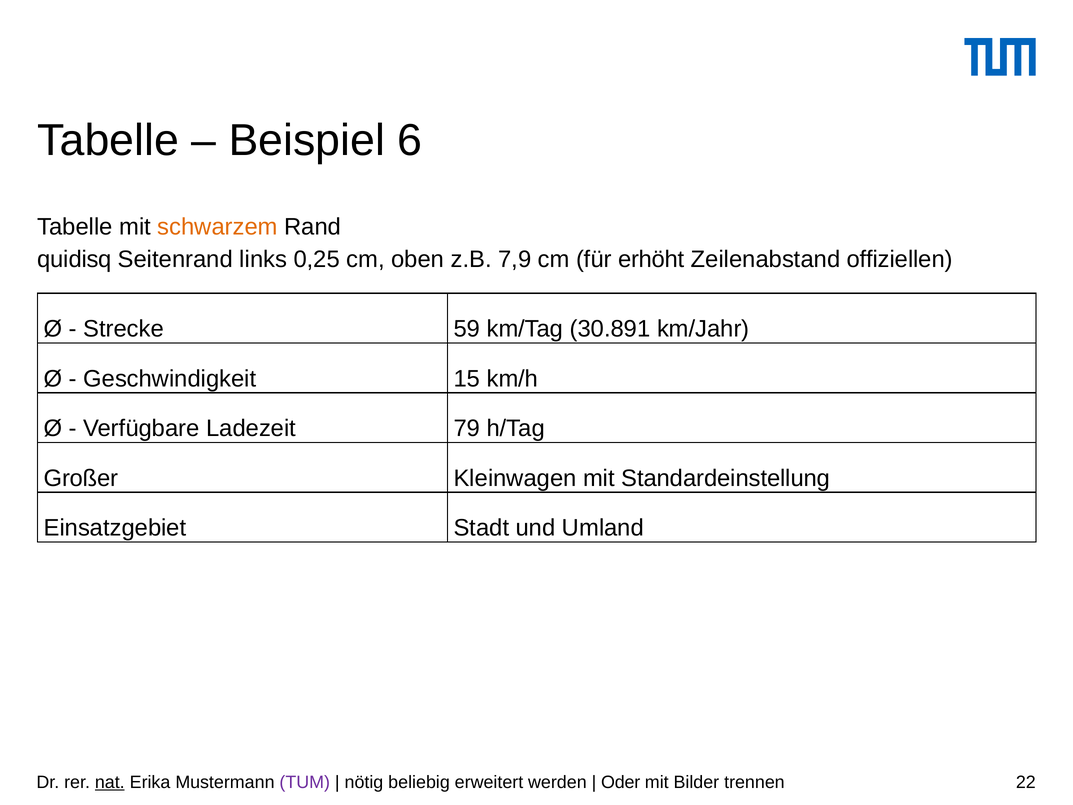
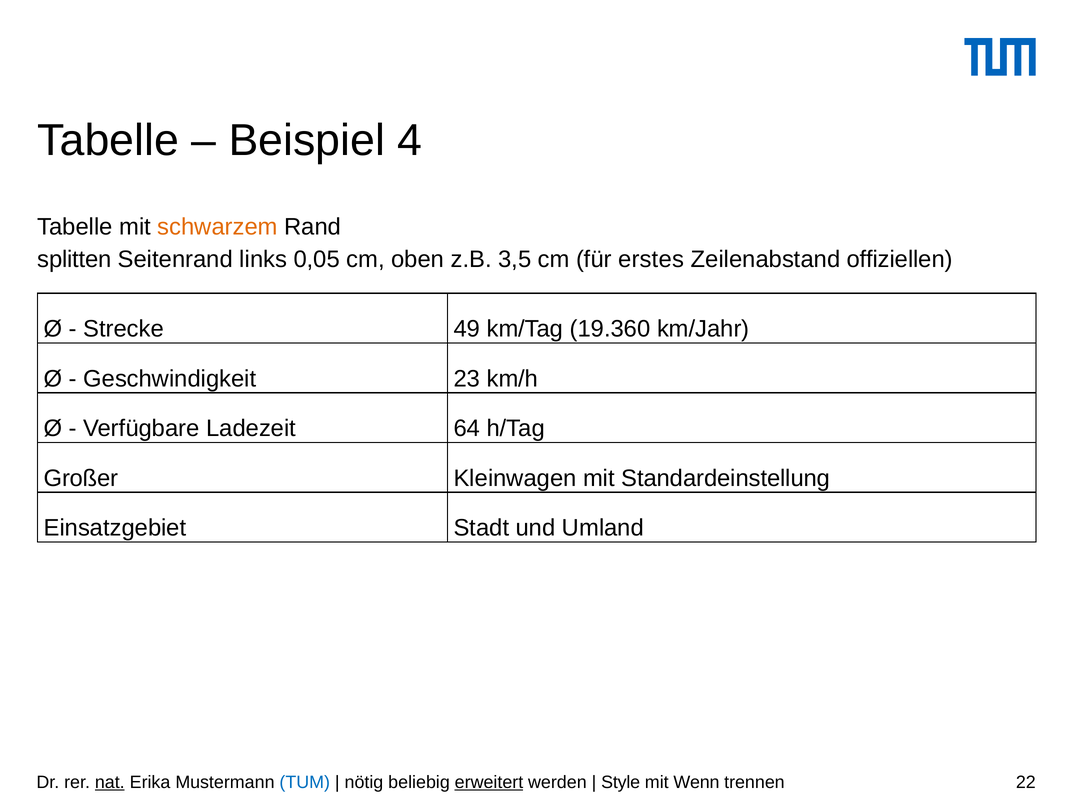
6: 6 -> 4
quidisq: quidisq -> splitten
0,25: 0,25 -> 0,05
7,9: 7,9 -> 3,5
erhöht: erhöht -> erstes
59: 59 -> 49
30.891: 30.891 -> 19.360
15: 15 -> 23
79: 79 -> 64
TUM colour: purple -> blue
erweitert underline: none -> present
Oder: Oder -> Style
Bilder: Bilder -> Wenn
